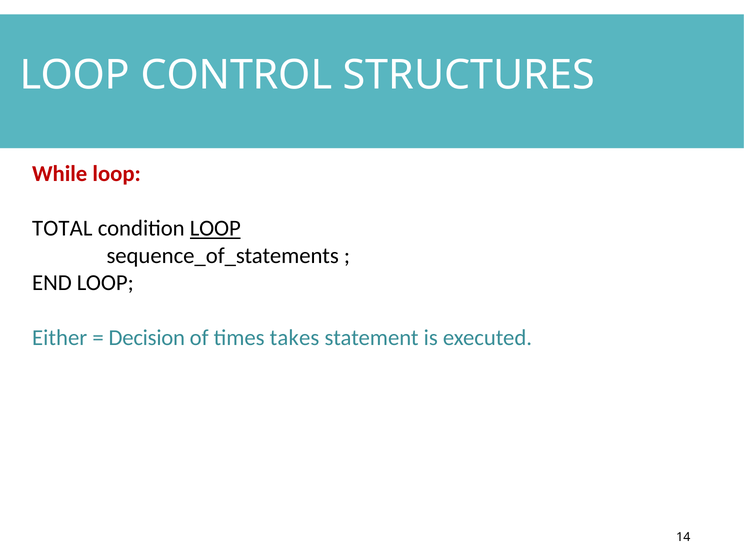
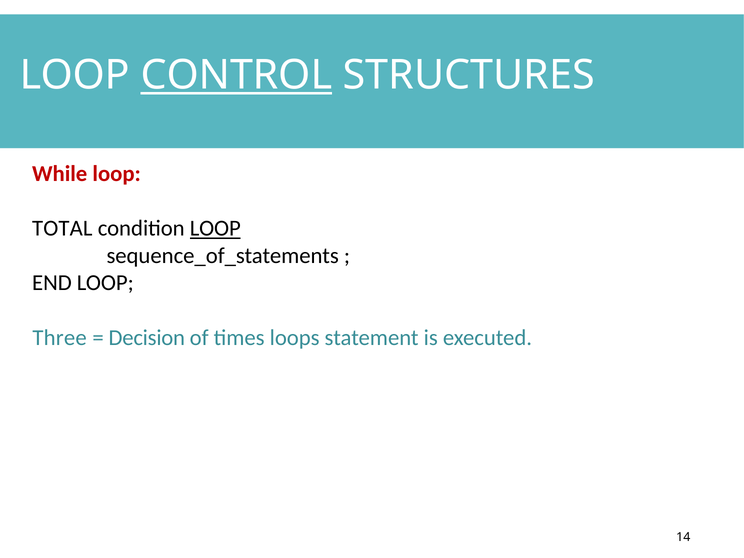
CONTROL underline: none -> present
Either: Either -> Three
takes: takes -> loops
